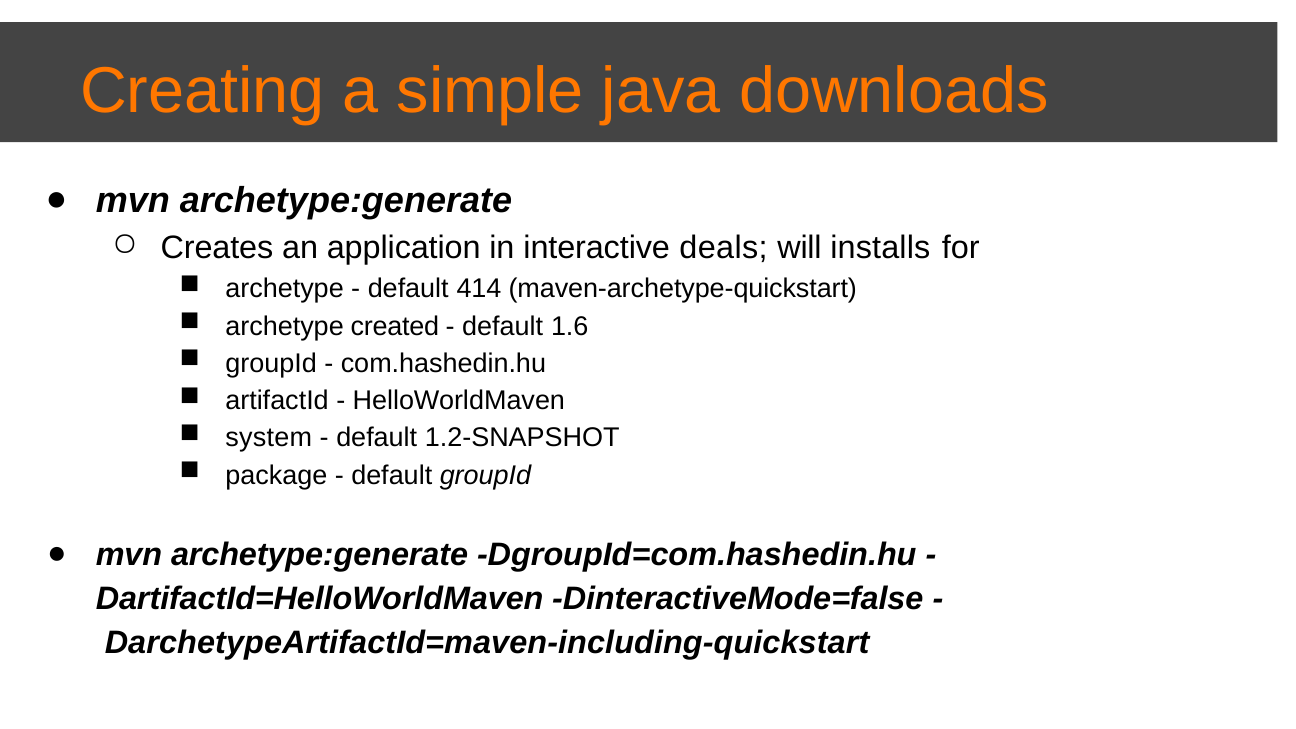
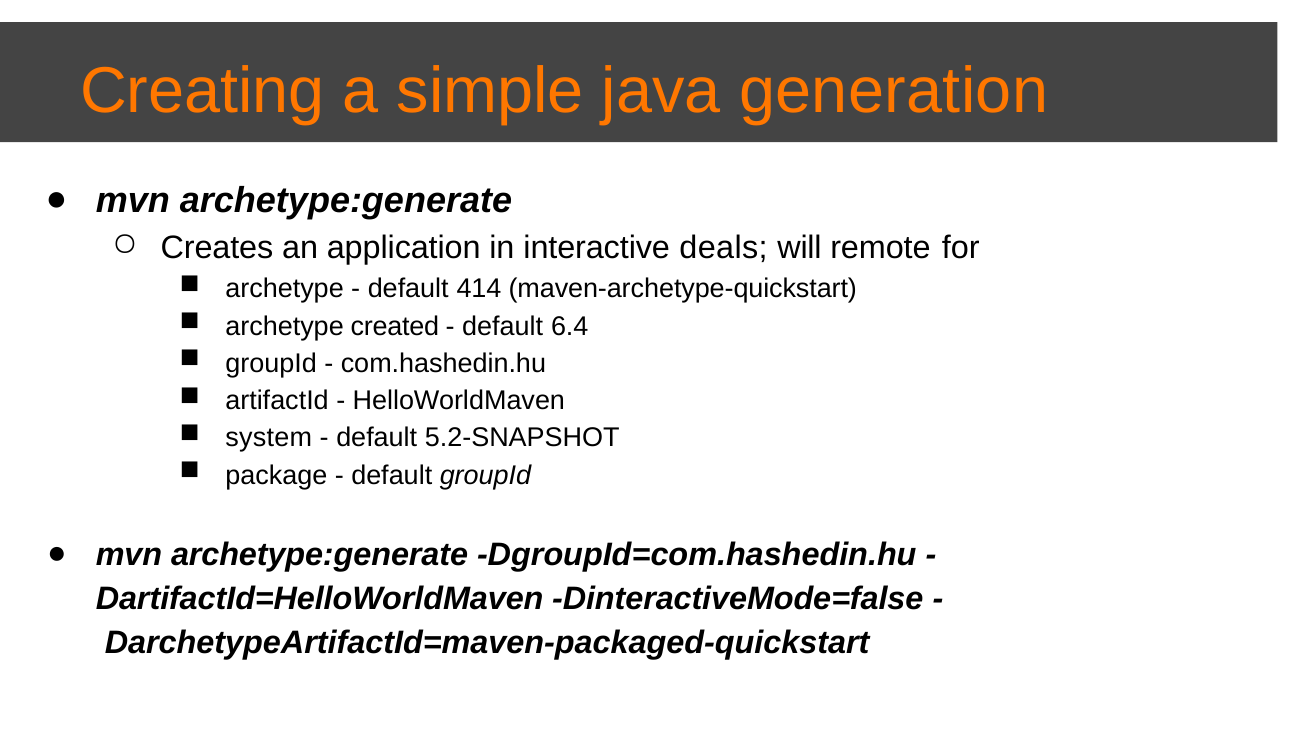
downloads: downloads -> generation
installs: installs -> remote
1.6: 1.6 -> 6.4
1.2-SNAPSHOT: 1.2-SNAPSHOT -> 5.2-SNAPSHOT
DarchetypeArtifactId=maven-including-quickstart: DarchetypeArtifactId=maven-including-quickstart -> DarchetypeArtifactId=maven-packaged-quickstart
